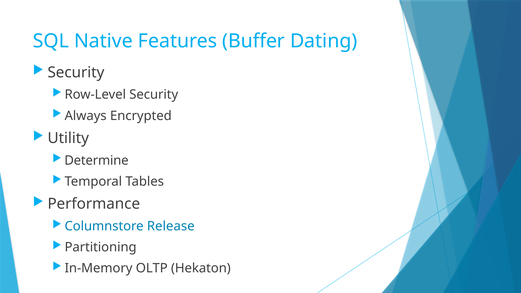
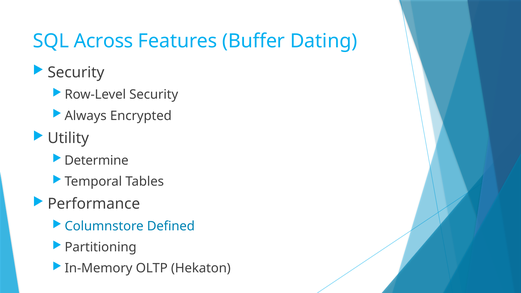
Native: Native -> Across
Release: Release -> Defined
